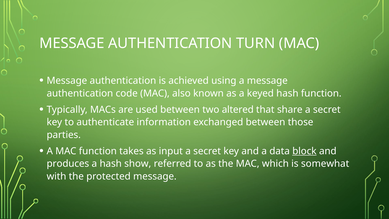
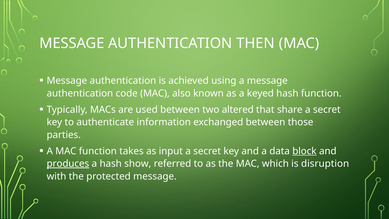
TURN: TURN -> THEN
produces underline: none -> present
somewhat: somewhat -> disruption
